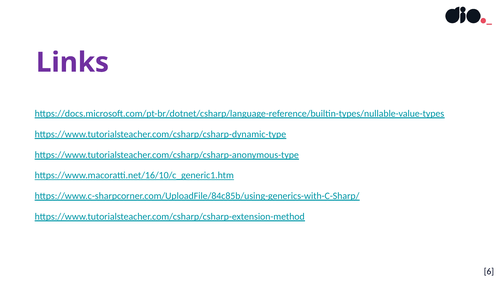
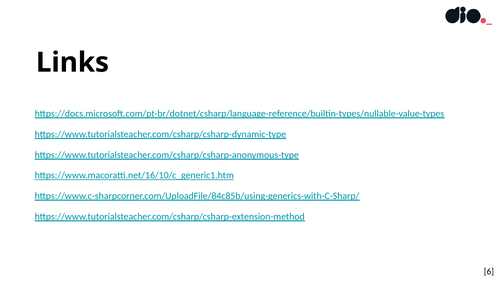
Links colour: purple -> black
